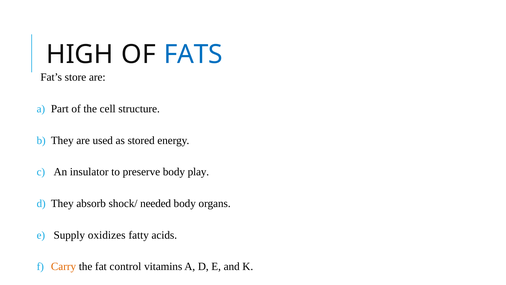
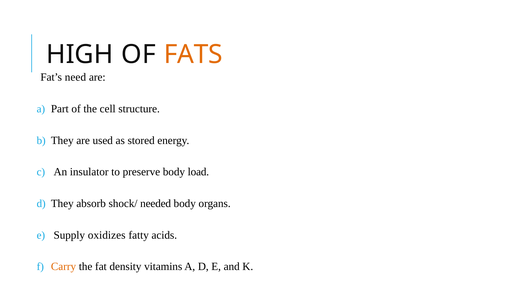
FATS colour: blue -> orange
store: store -> need
play: play -> load
control: control -> density
